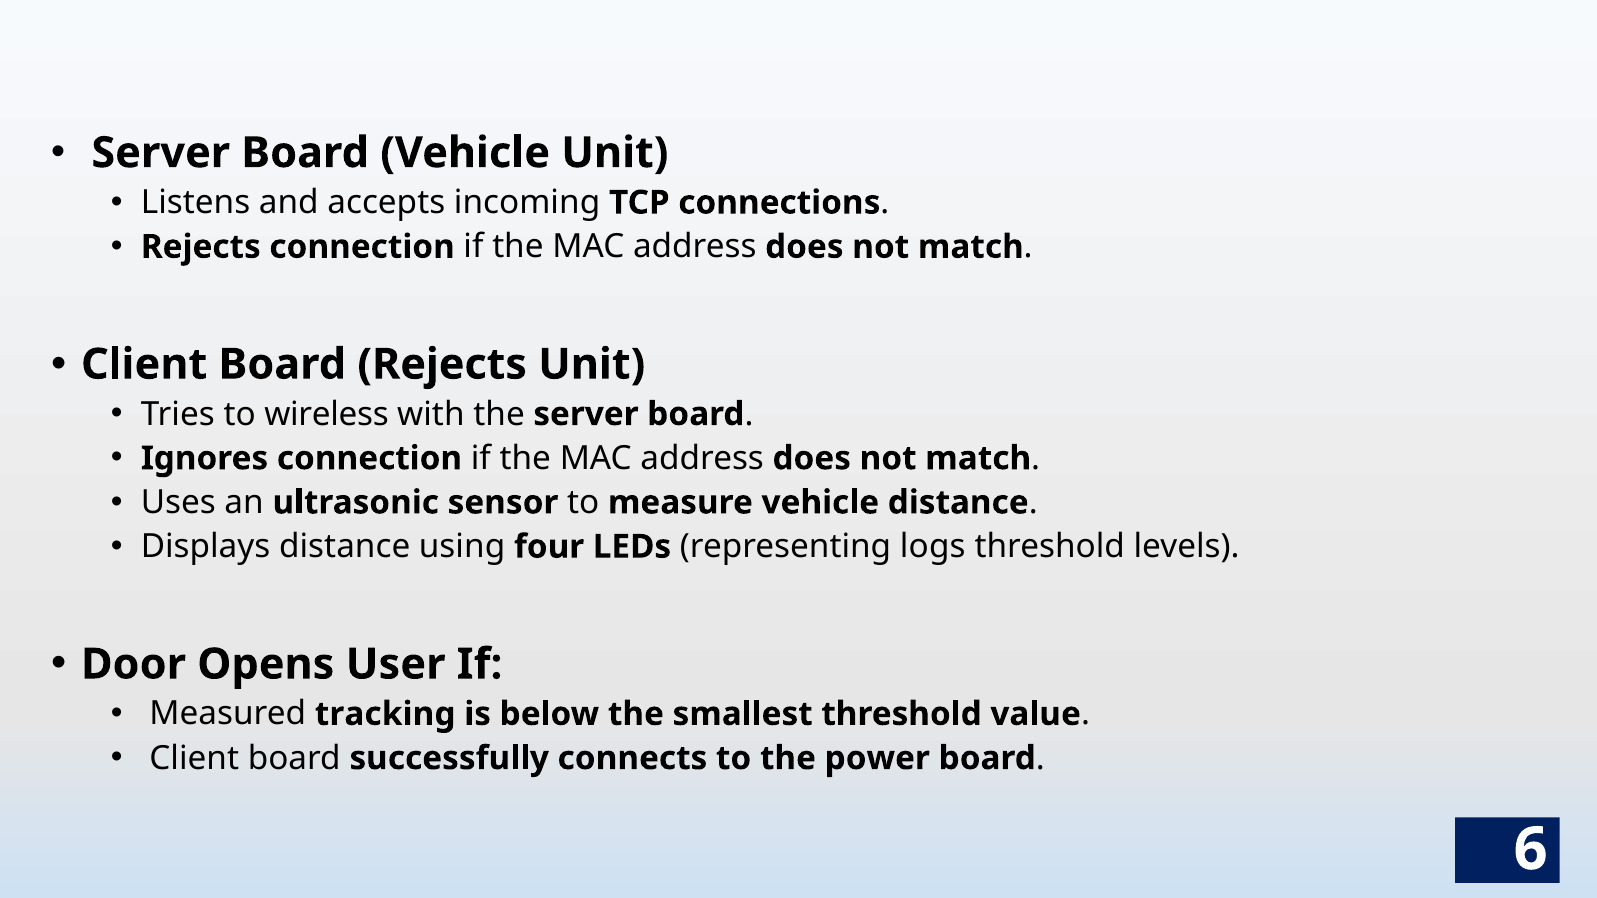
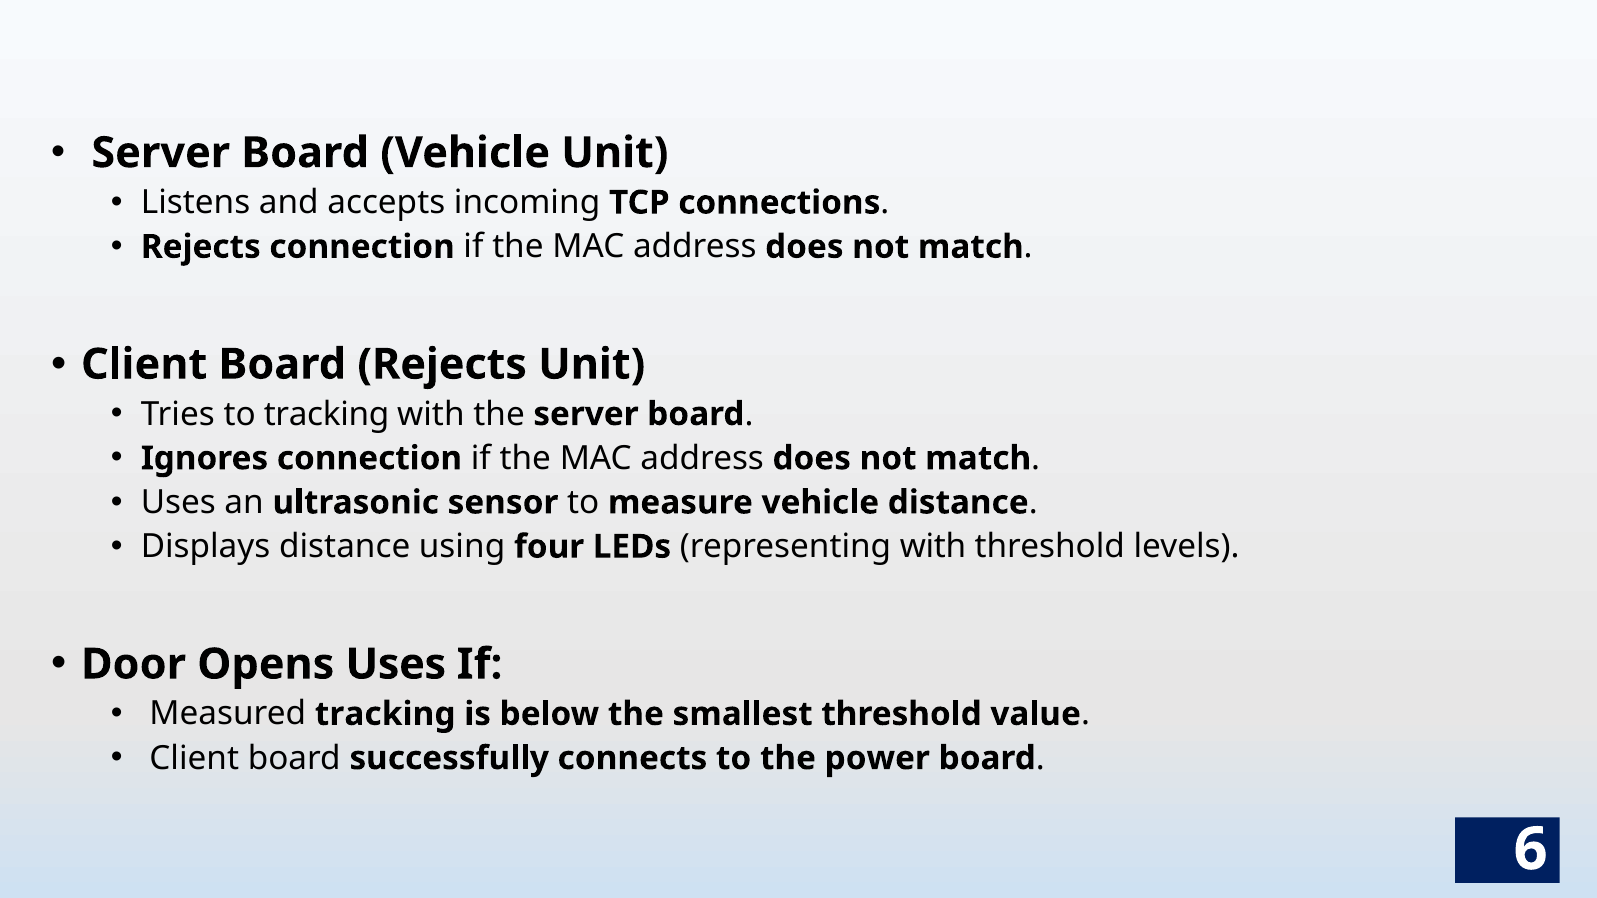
to wireless: wireless -> tracking
representing logs: logs -> with
Opens User: User -> Uses
